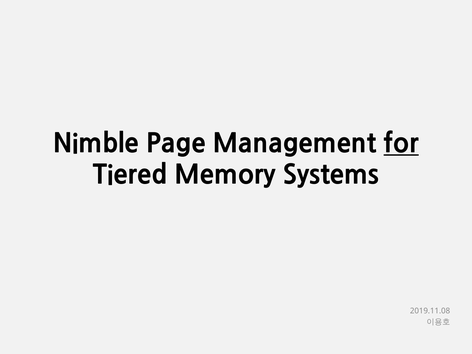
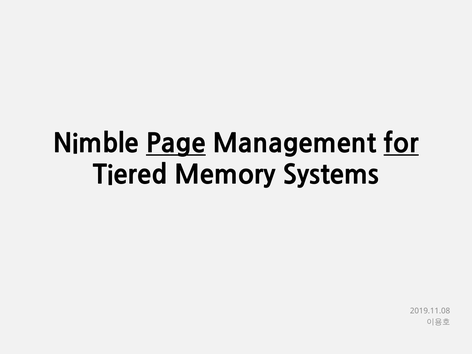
Page underline: none -> present
